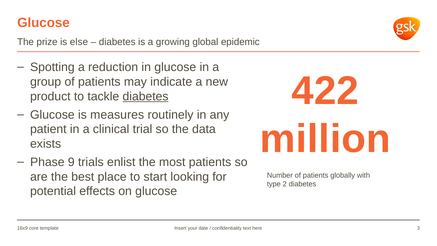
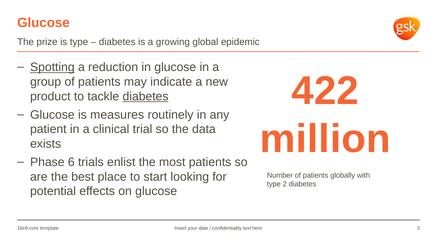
is else: else -> type
Spotting underline: none -> present
9: 9 -> 6
